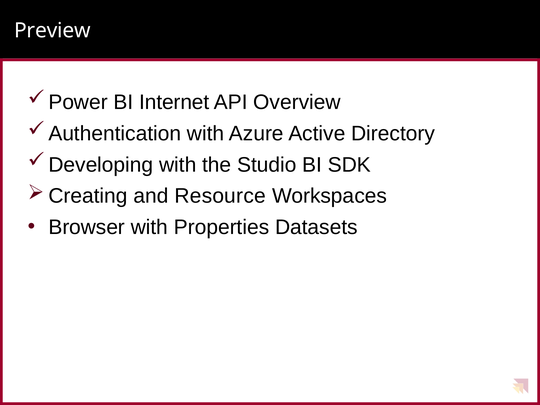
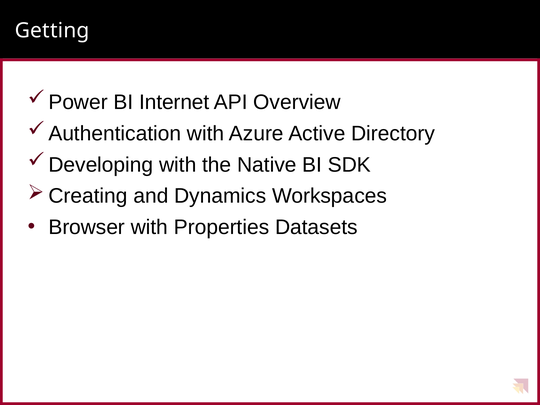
Preview: Preview -> Getting
Studio: Studio -> Native
Resource: Resource -> Dynamics
